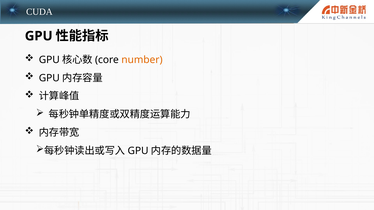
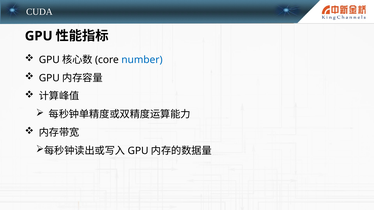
number colour: orange -> blue
